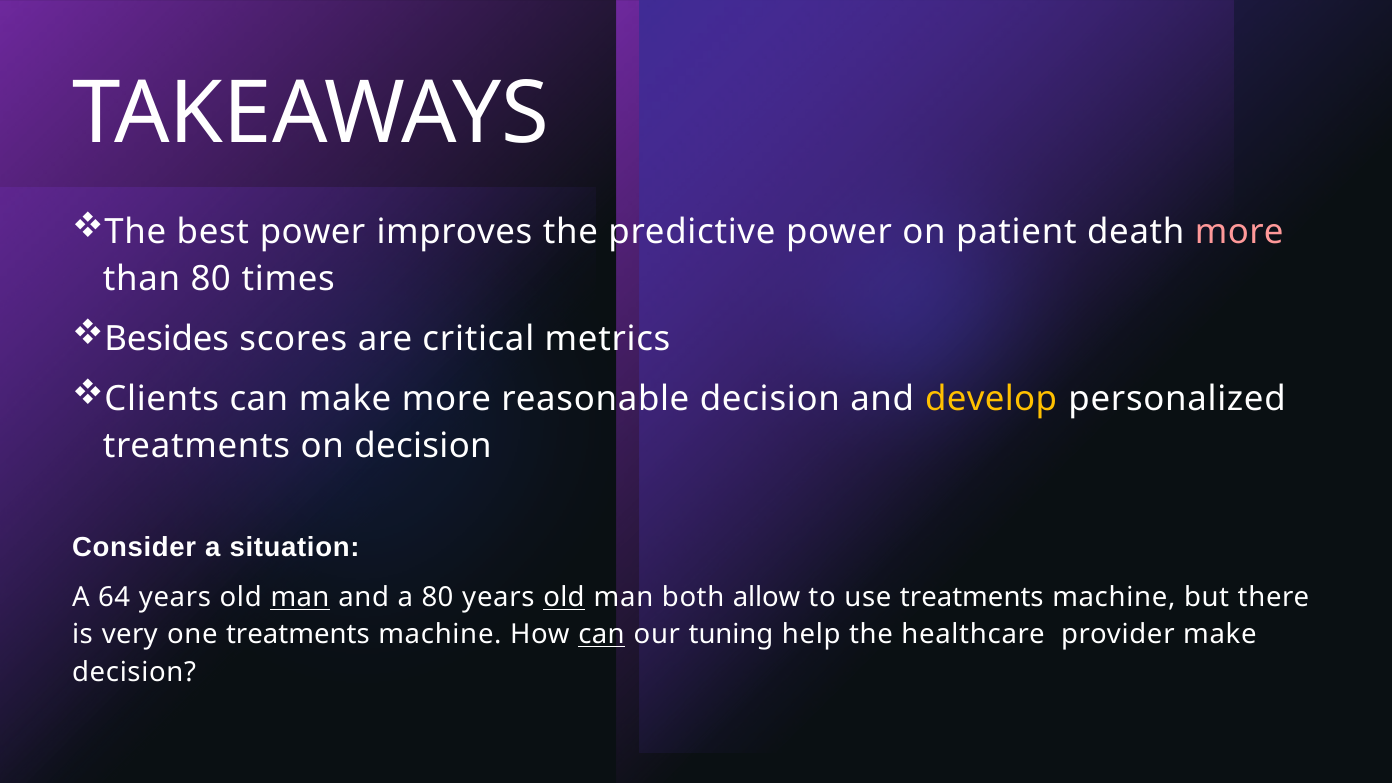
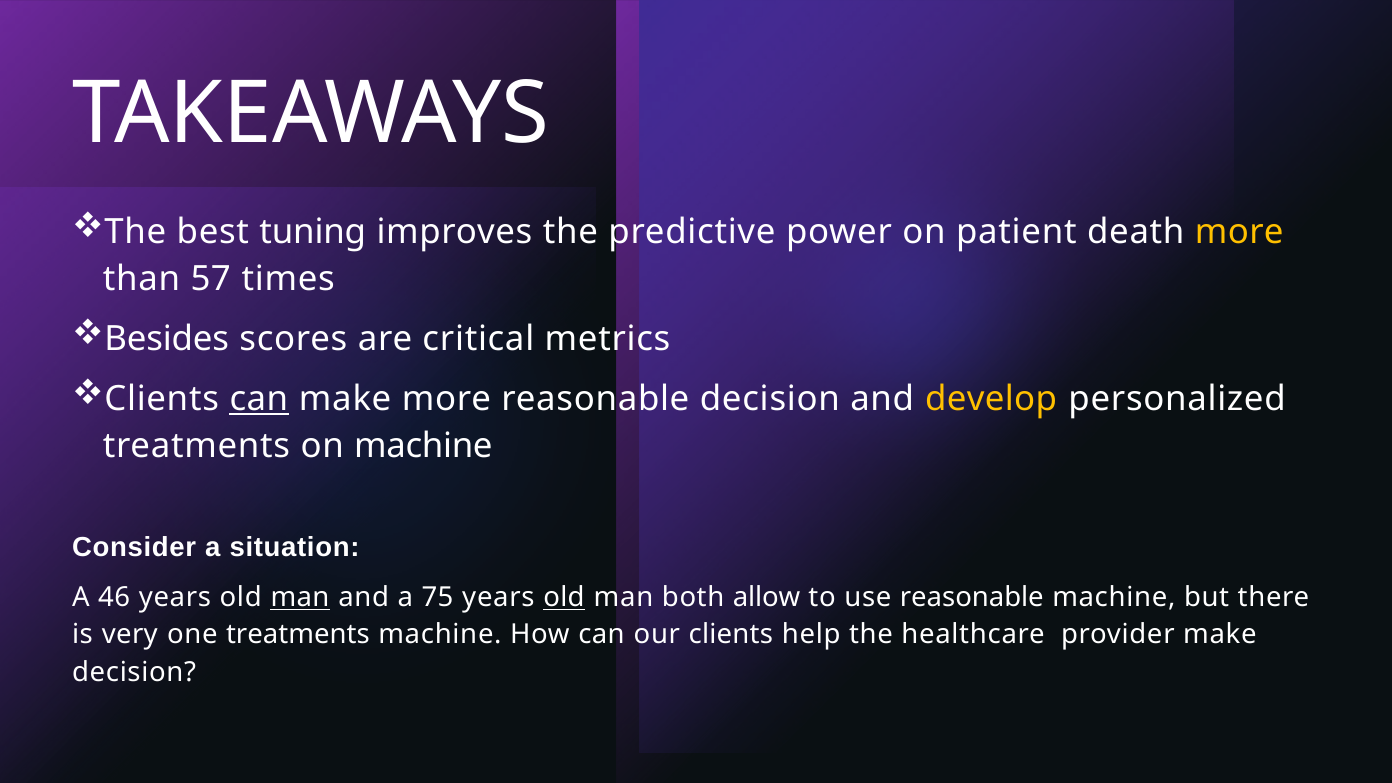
best power: power -> tuning
more at (1239, 232) colour: pink -> yellow
than 80: 80 -> 57
can at (259, 399) underline: none -> present
on decision: decision -> machine
64: 64 -> 46
a 80: 80 -> 75
use treatments: treatments -> reasonable
can at (602, 635) underline: present -> none
our tuning: tuning -> clients
